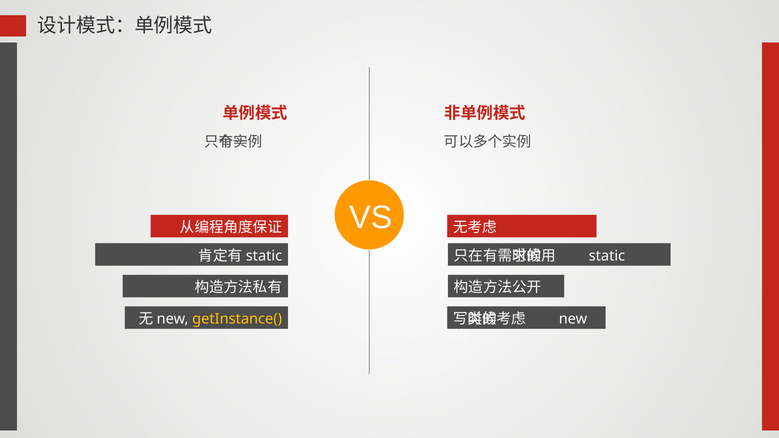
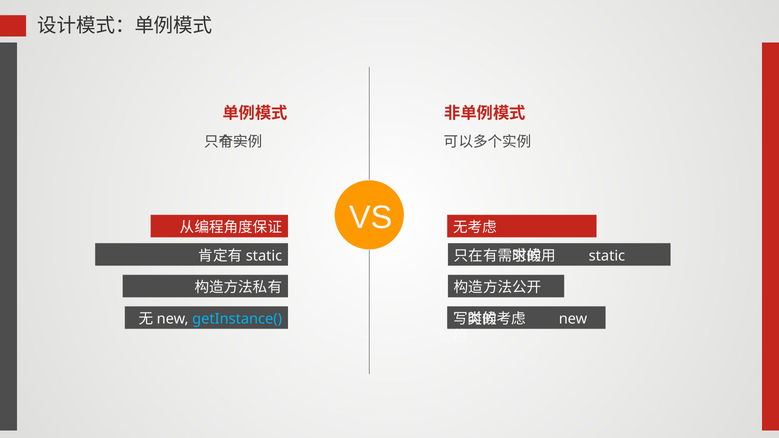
getInstance( colour: yellow -> light blue
